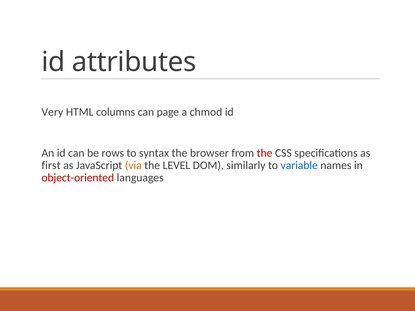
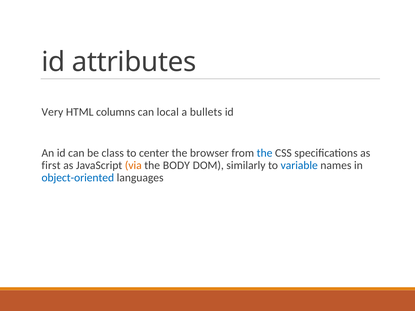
page: page -> local
chmod: chmod -> bullets
rows: rows -> class
syntax: syntax -> center
the at (265, 153) colour: red -> blue
LEVEL: LEVEL -> BODY
object-oriented colour: red -> blue
